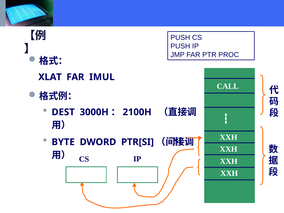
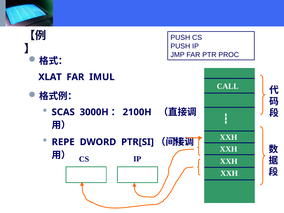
DEST: DEST -> SCAS
BYTE: BYTE -> REPE
